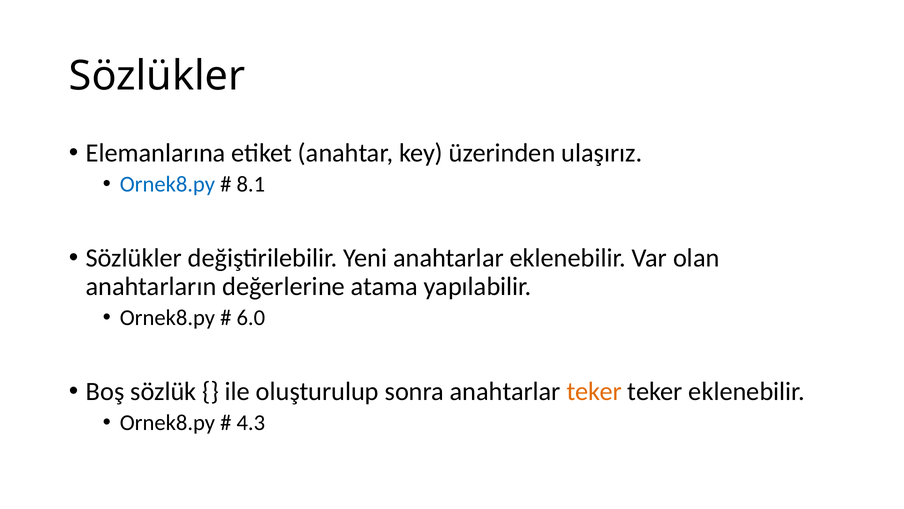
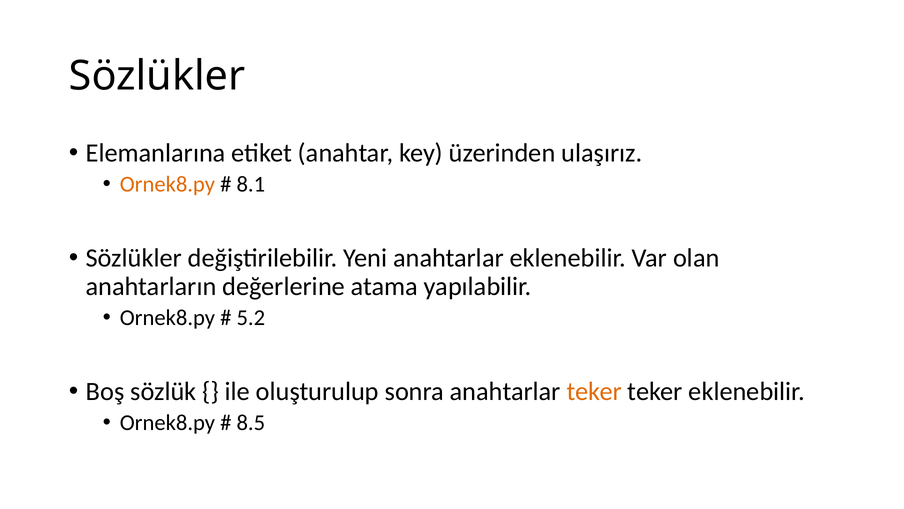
Ornek8.py at (167, 184) colour: blue -> orange
6.0: 6.0 -> 5.2
4.3: 4.3 -> 8.5
